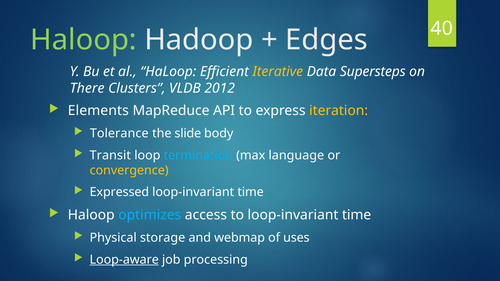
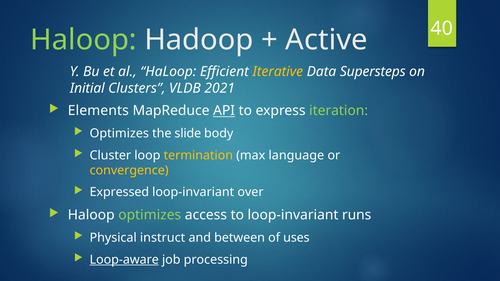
Edges: Edges -> Active
There: There -> Initial
2012: 2012 -> 2021
API underline: none -> present
iteration colour: yellow -> light green
Tolerance at (119, 133): Tolerance -> Optimizes
Transit: Transit -> Cluster
termination colour: light blue -> yellow
time at (251, 192): time -> over
optimizes at (150, 215) colour: light blue -> light green
to loop-invariant time: time -> runs
storage: storage -> instruct
webmap: webmap -> between
